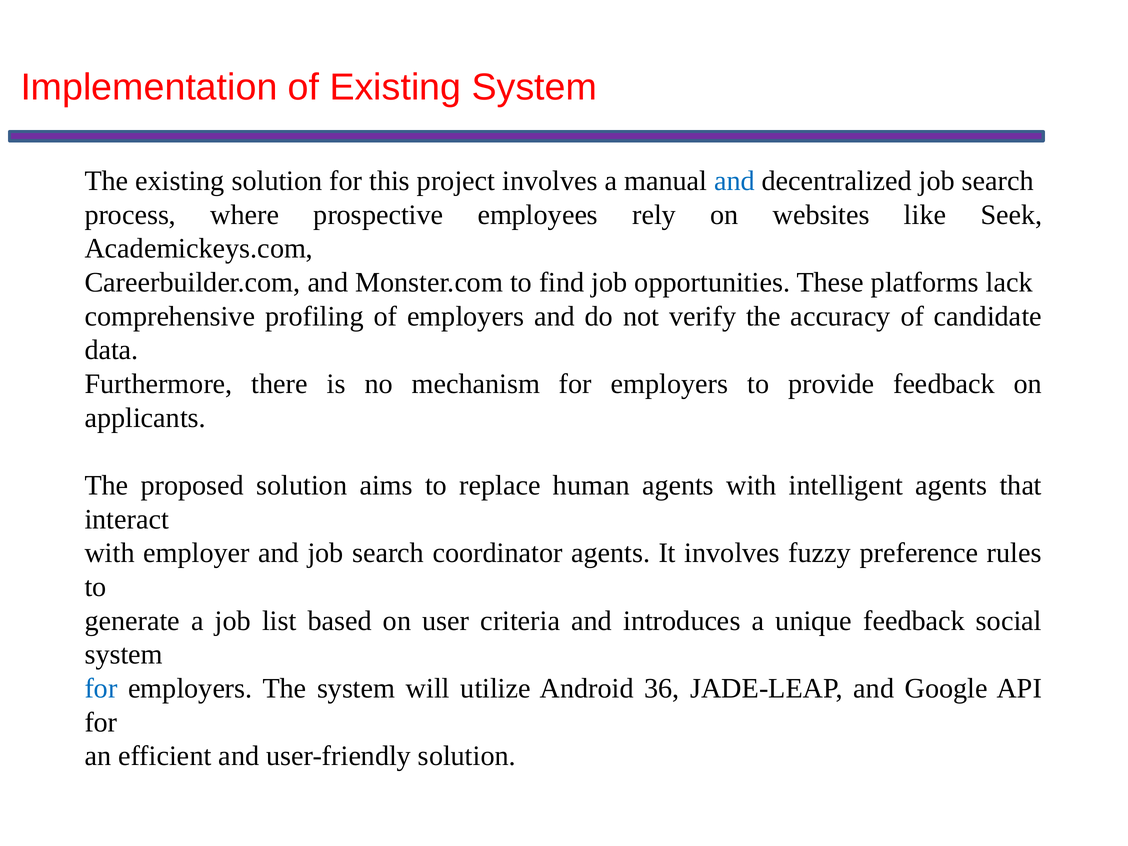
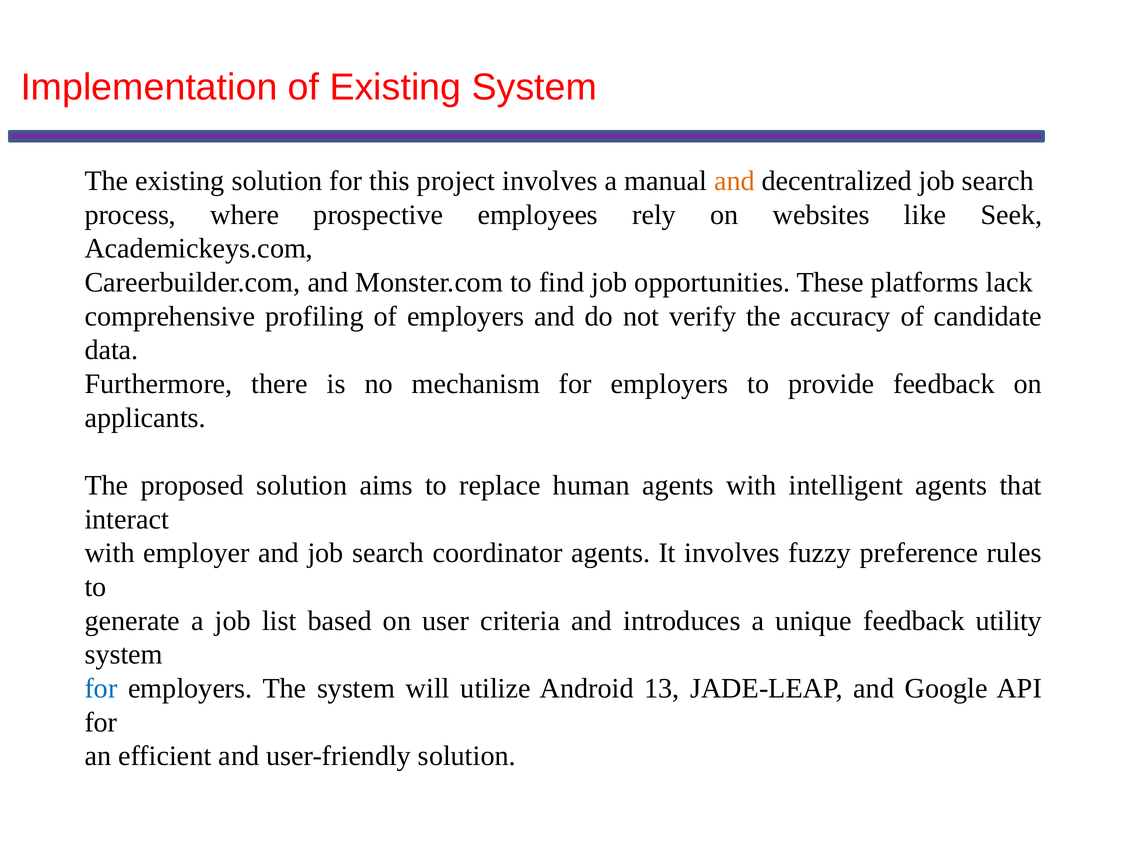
and at (734, 181) colour: blue -> orange
social: social -> utility
36: 36 -> 13
